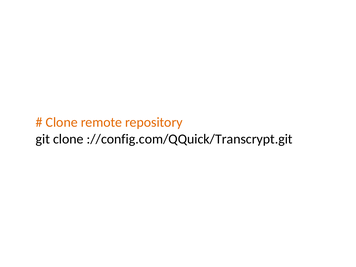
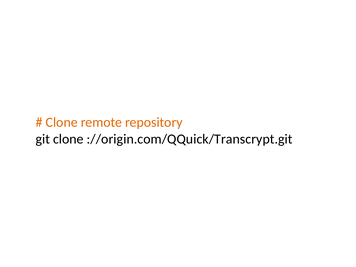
://config.com/QQuick/Transcrypt.git: ://config.com/QQuick/Transcrypt.git -> ://origin.com/QQuick/Transcrypt.git
